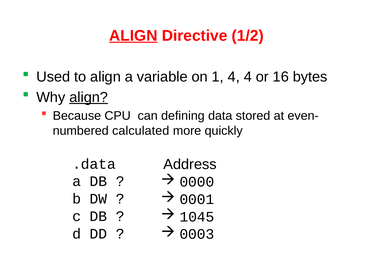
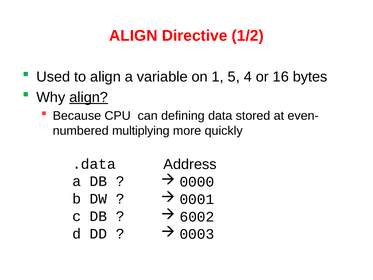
ALIGN at (133, 36) underline: present -> none
1 4: 4 -> 5
calculated: calculated -> multiplying
1045: 1045 -> 6002
